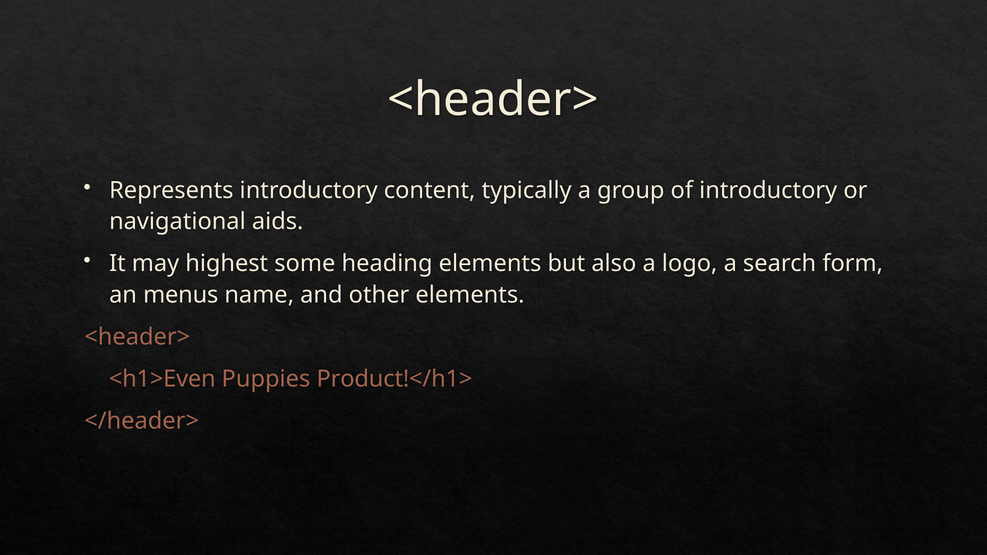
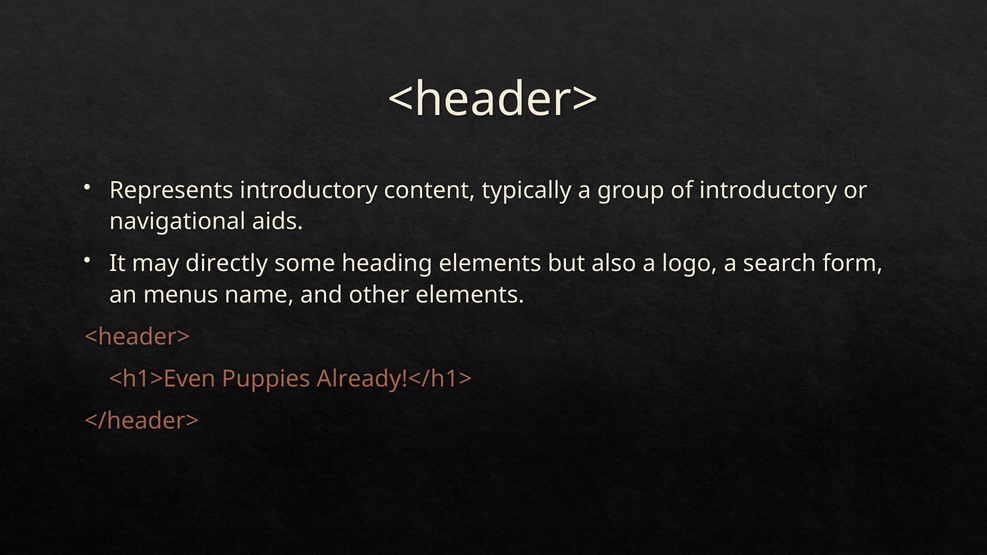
highest: highest -> directly
Product!</h1>: Product!</h1> -> Already!</h1>
